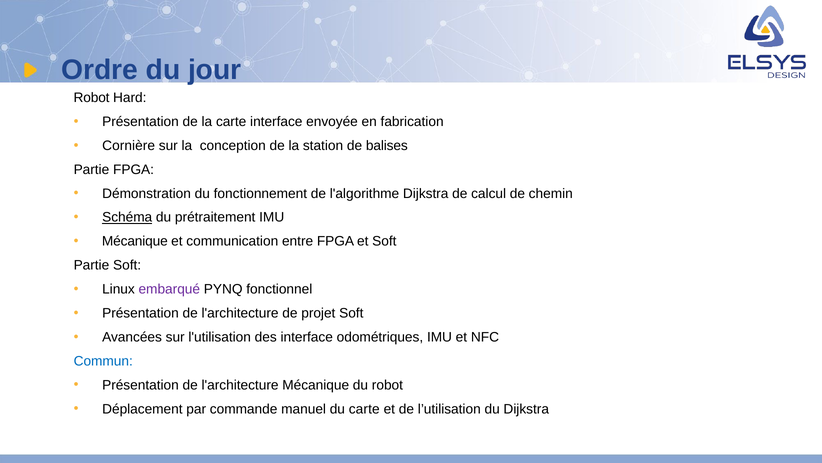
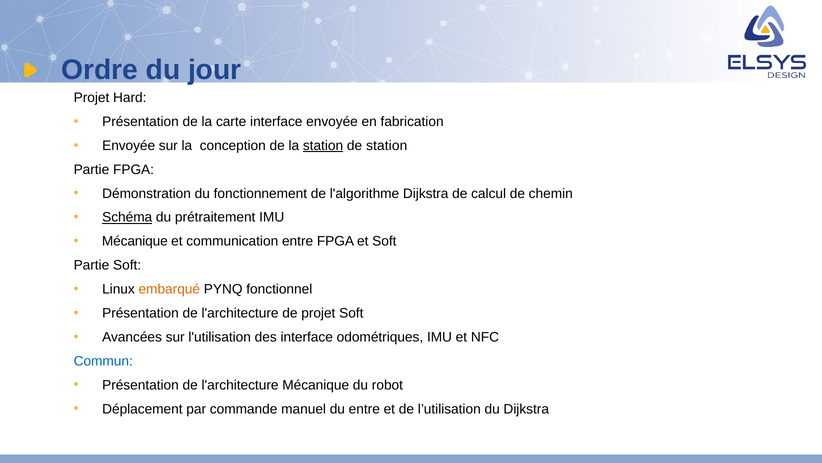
Robot at (92, 98): Robot -> Projet
Cornière at (129, 145): Cornière -> Envoyée
station at (323, 145) underline: none -> present
de balises: balises -> station
embarqué colour: purple -> orange
du carte: carte -> entre
